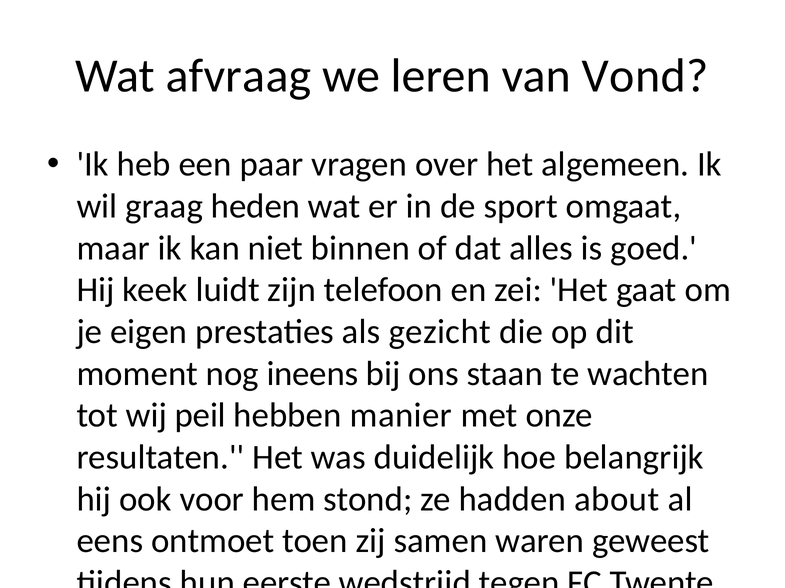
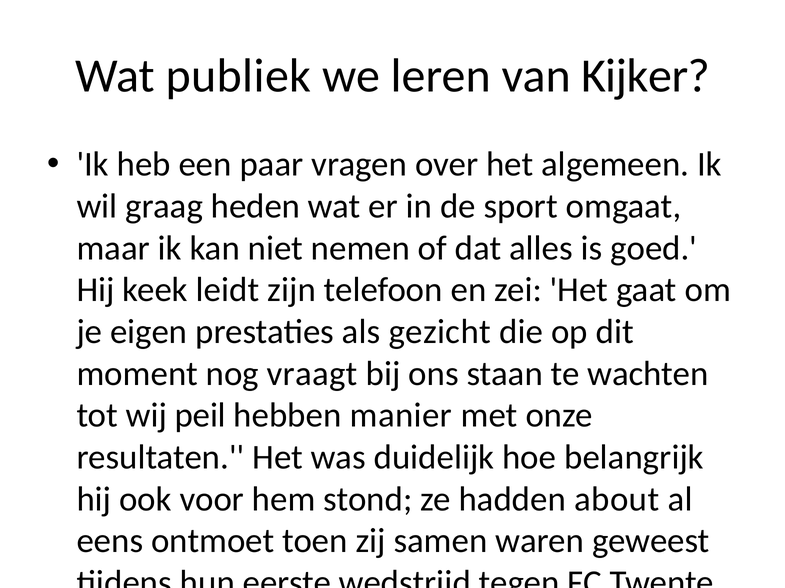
Wat afvraag: afvraag -> publiek
Vond: Vond -> Kijker
binnen: binnen -> nemen
luidt: luidt -> leidt
ineens: ineens -> vraagt
